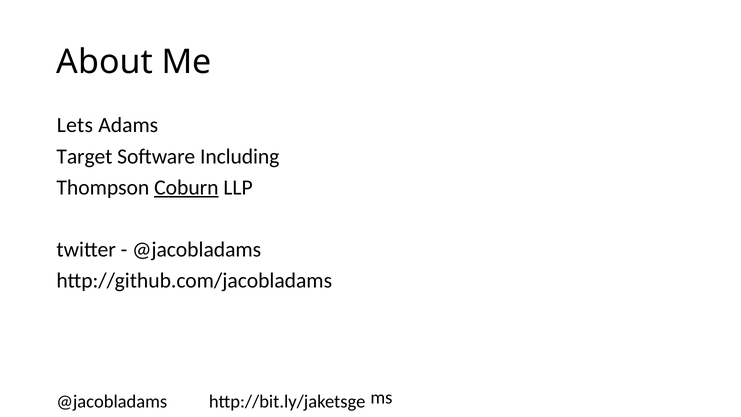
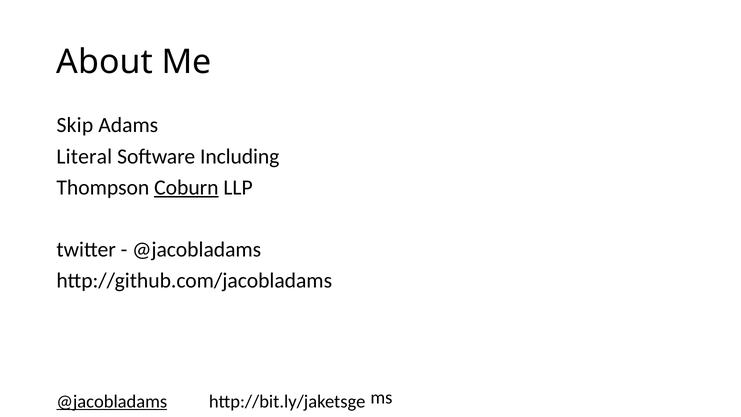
Lets: Lets -> Skip
Target: Target -> Literal
@jacobladams at (112, 401) underline: none -> present
